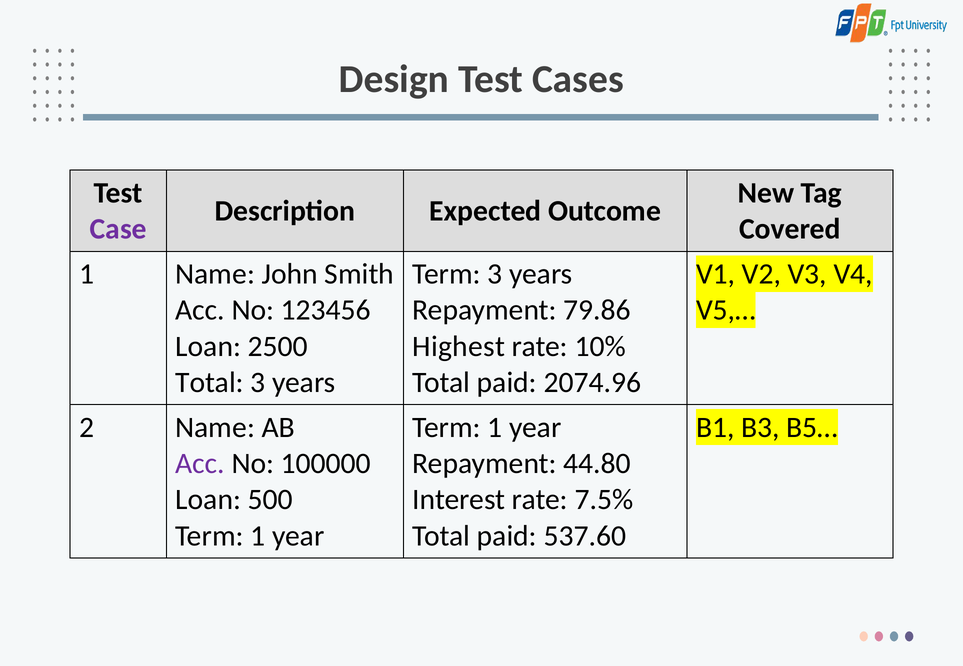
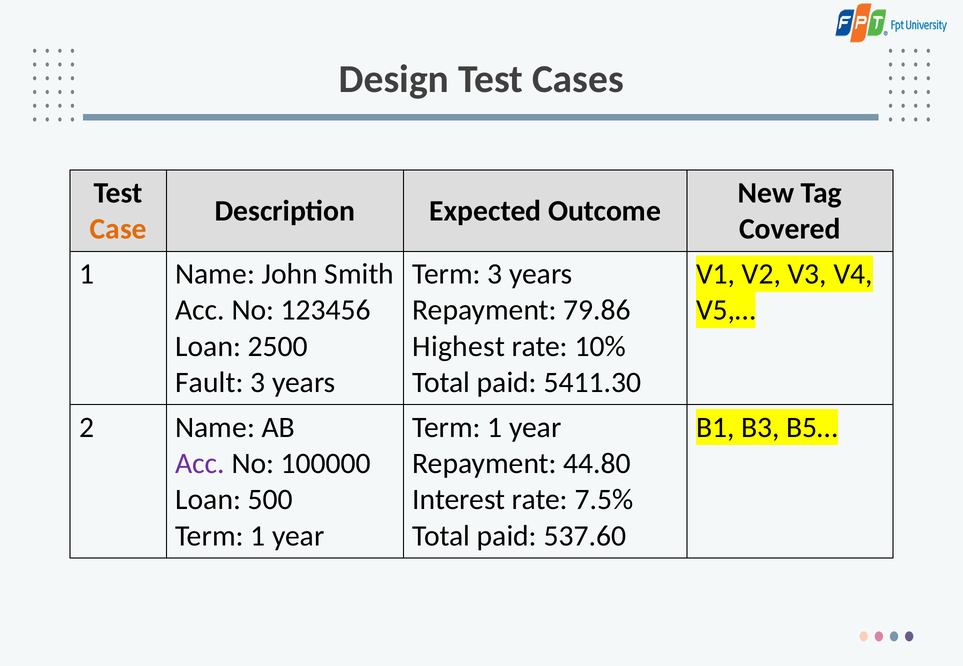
Case colour: purple -> orange
Total at (210, 383): Total -> Fault
2074.96: 2074.96 -> 5411.30
